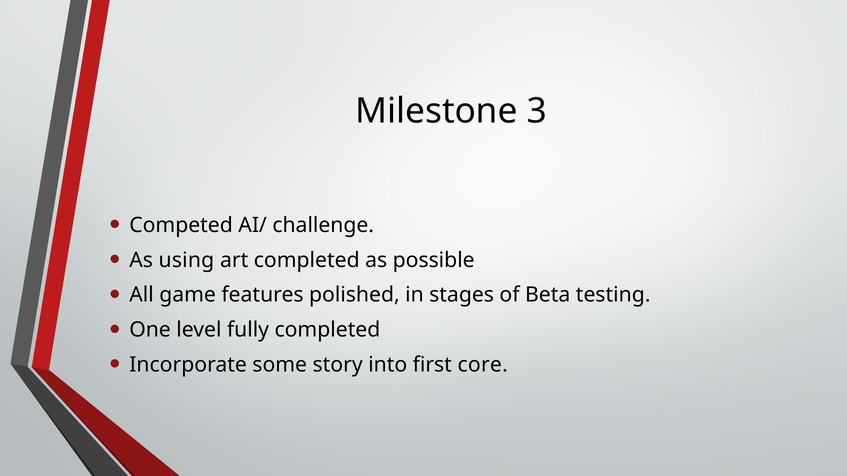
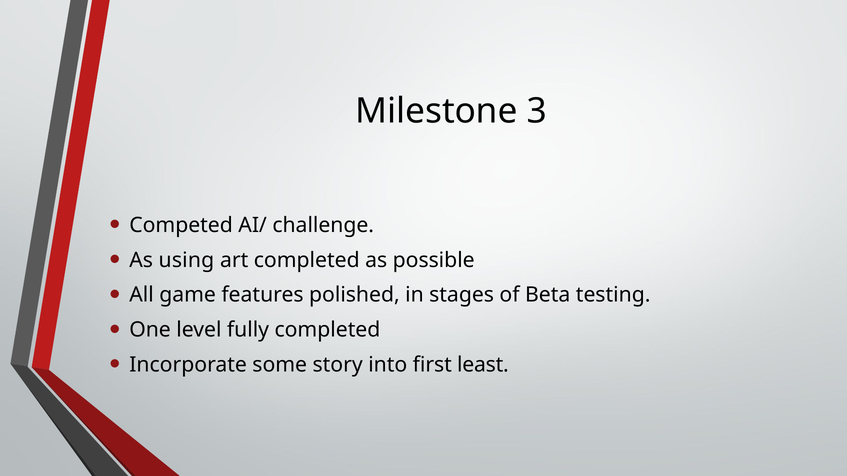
core: core -> least
